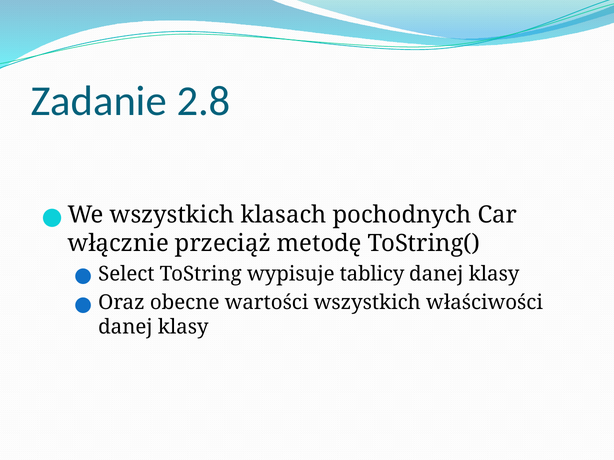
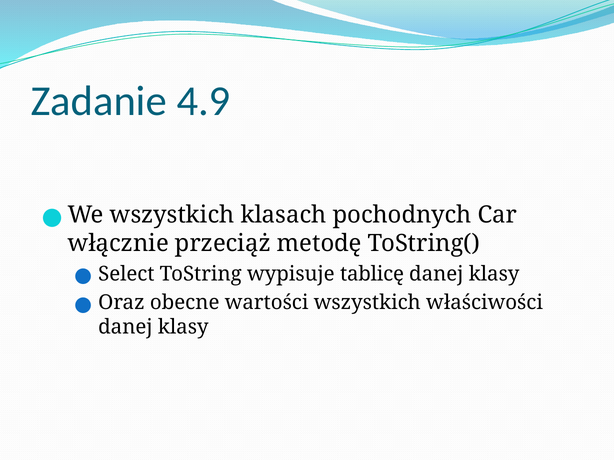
2.8: 2.8 -> 4.9
tablicy: tablicy -> tablicę
